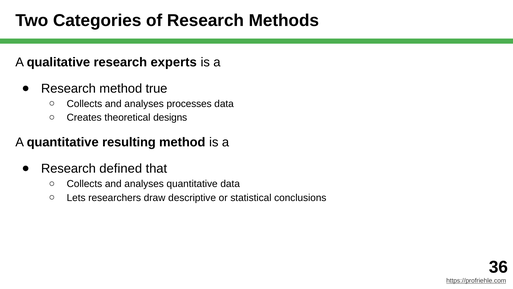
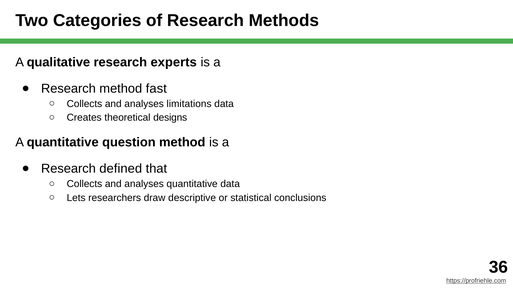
true: true -> fast
processes: processes -> limitations
resulting: resulting -> question
